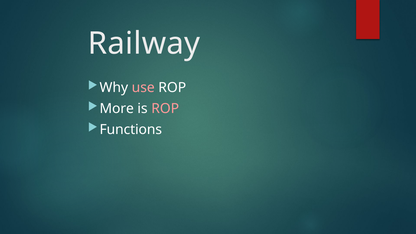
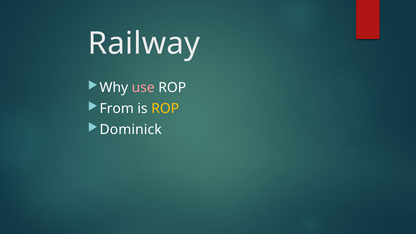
More: More -> From
ROP at (165, 109) colour: pink -> yellow
Functions: Functions -> Dominick
